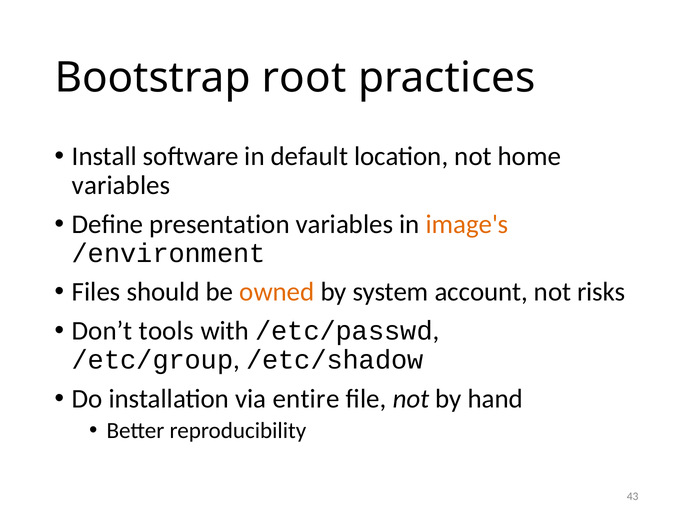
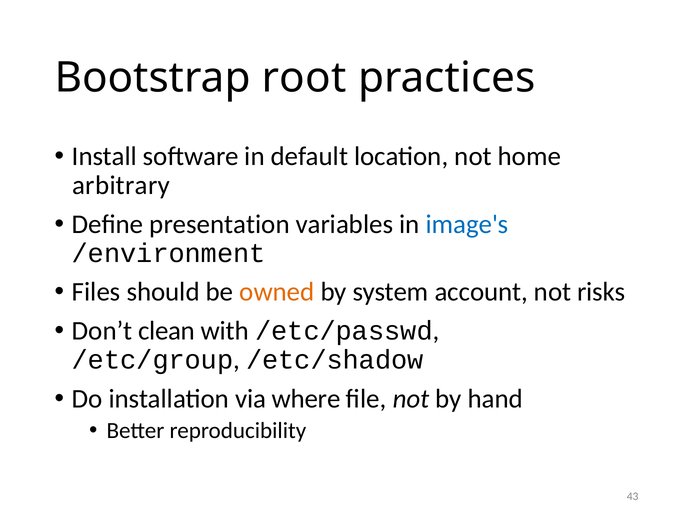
variables at (121, 185): variables -> arbitrary
image's colour: orange -> blue
tools: tools -> clean
entire: entire -> where
